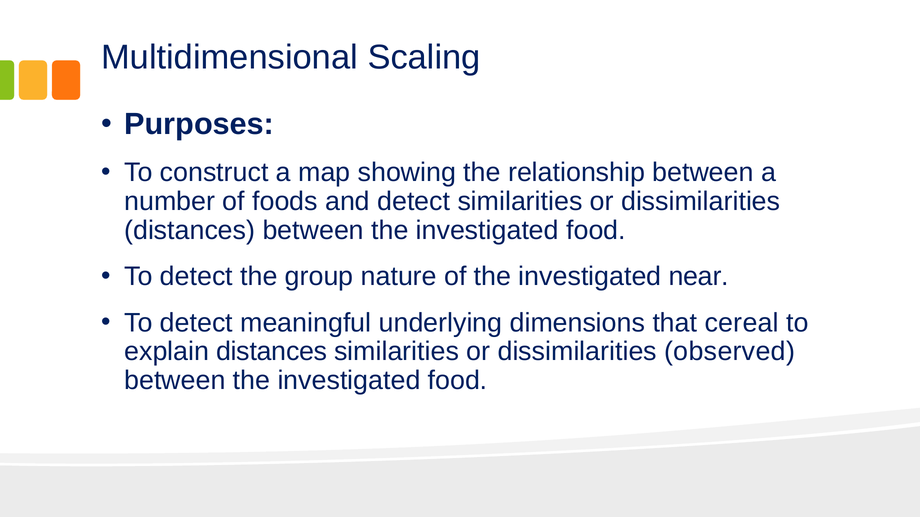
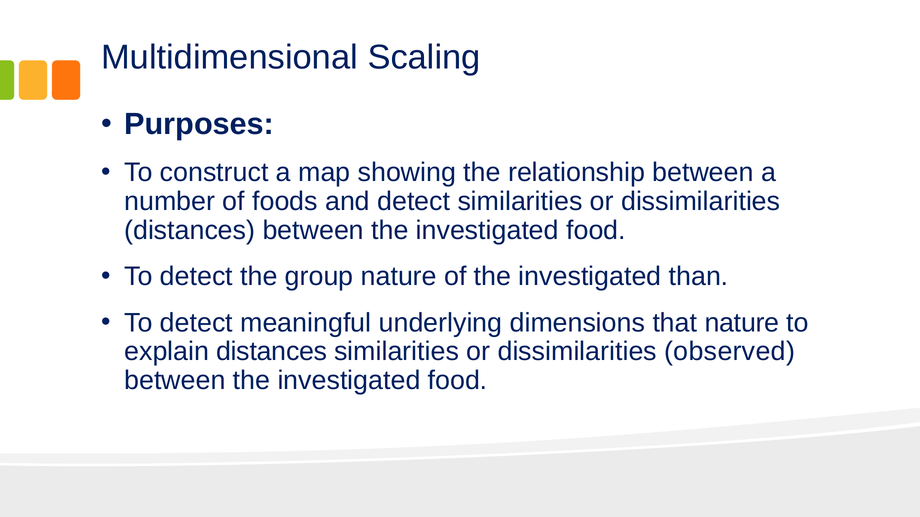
near: near -> than
that cereal: cereal -> nature
